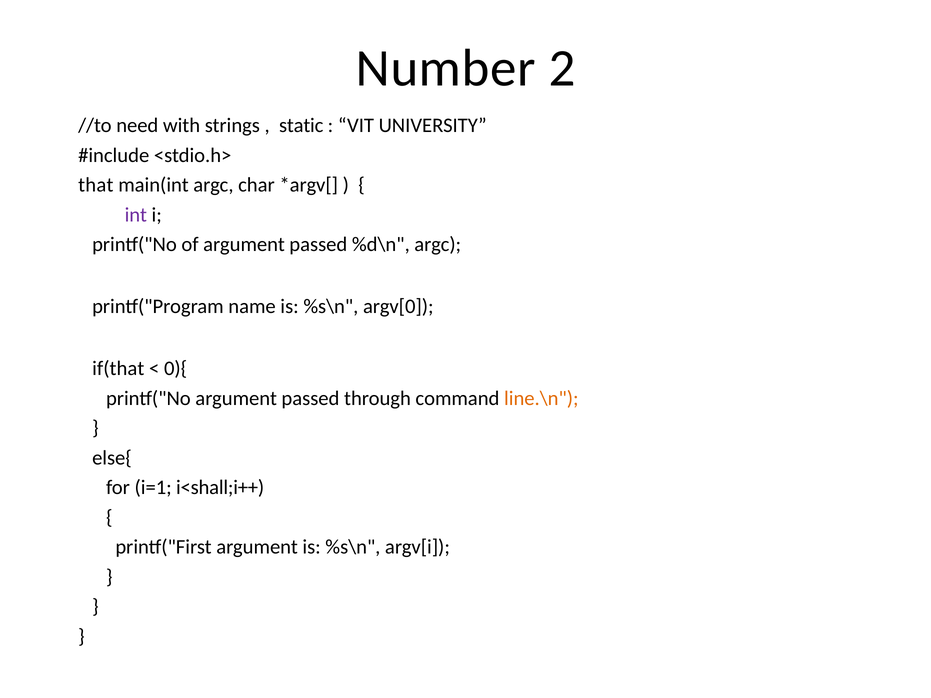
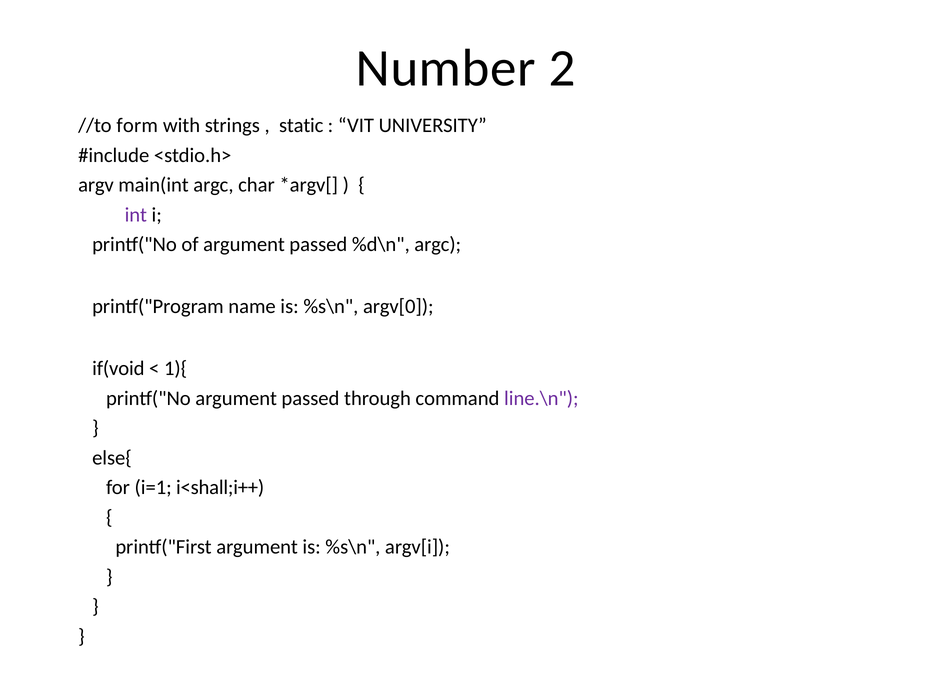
need: need -> form
that: that -> argv
if(that: if(that -> if(void
0){: 0){ -> 1){
line.\n colour: orange -> purple
